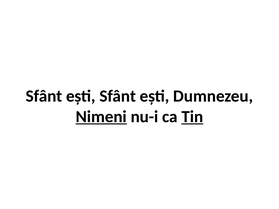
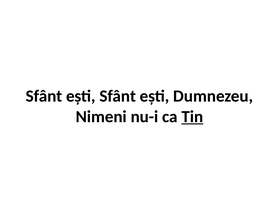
Nimeni underline: present -> none
